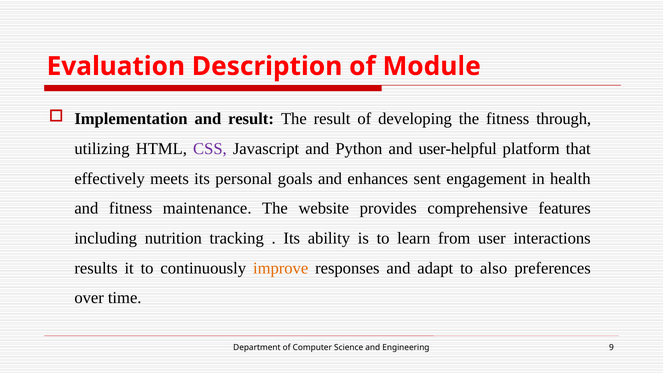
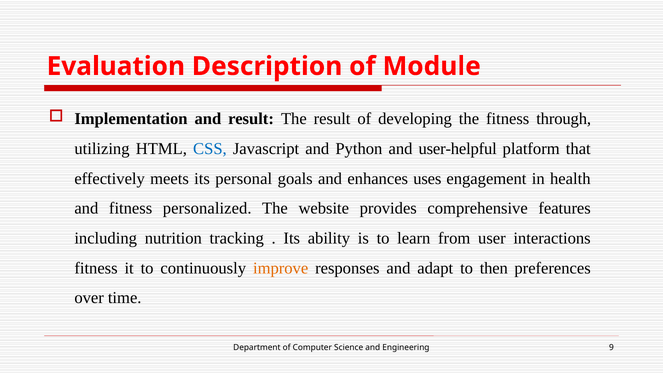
CSS colour: purple -> blue
sent: sent -> uses
maintenance: maintenance -> personalized
results at (96, 268): results -> fitness
also: also -> then
